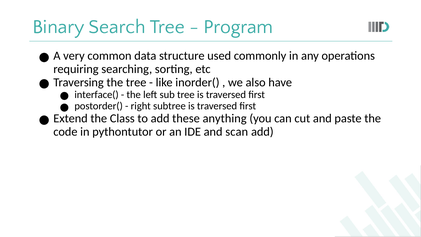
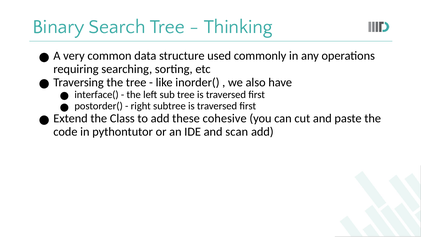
Program: Program -> Thinking
anything: anything -> cohesive
